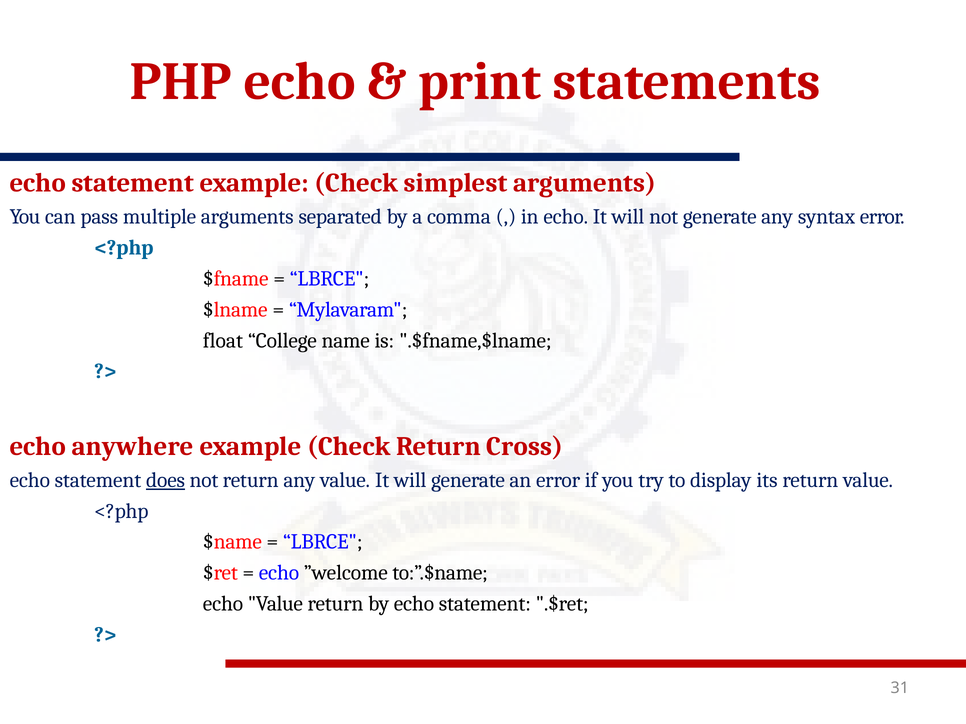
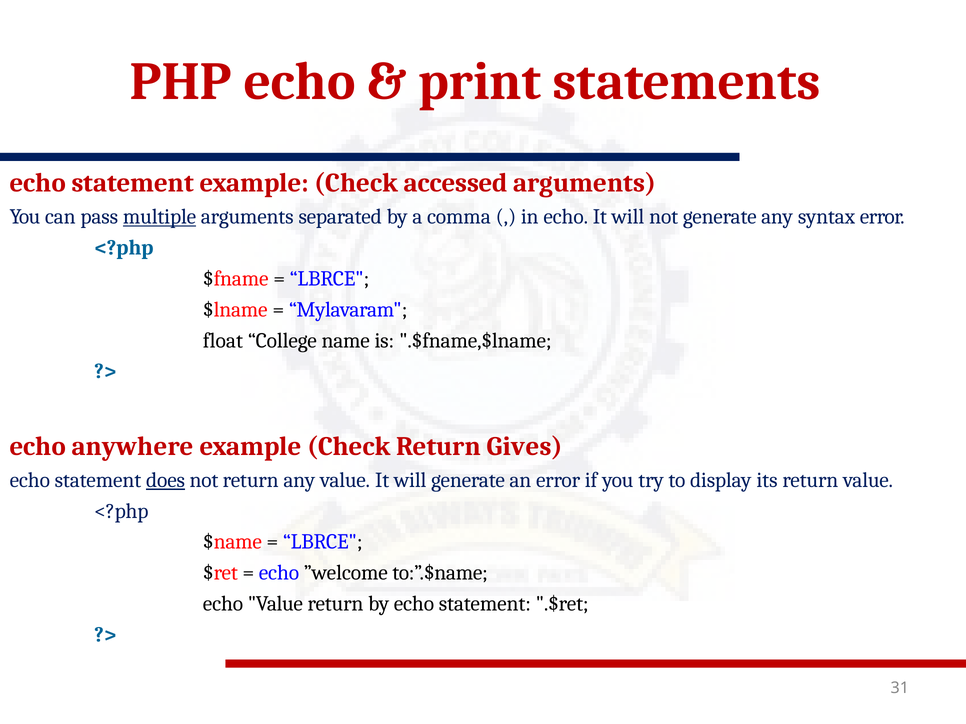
simplest: simplest -> accessed
multiple underline: none -> present
Cross: Cross -> Gives
